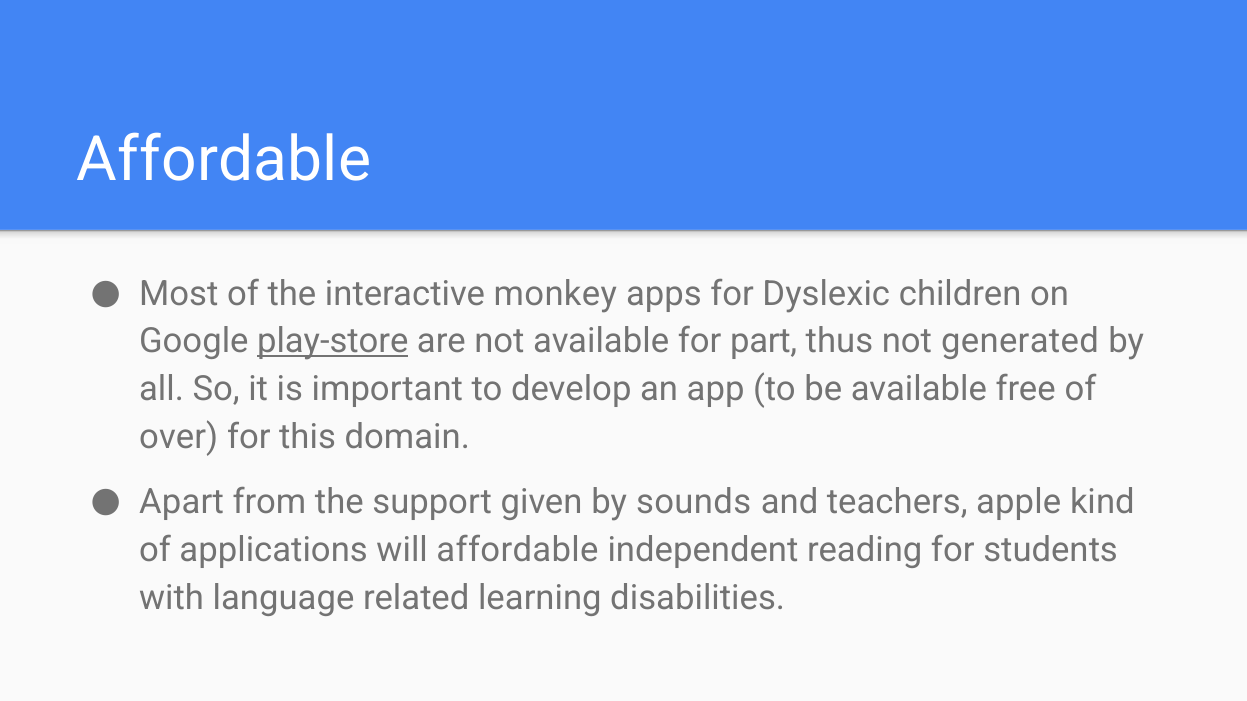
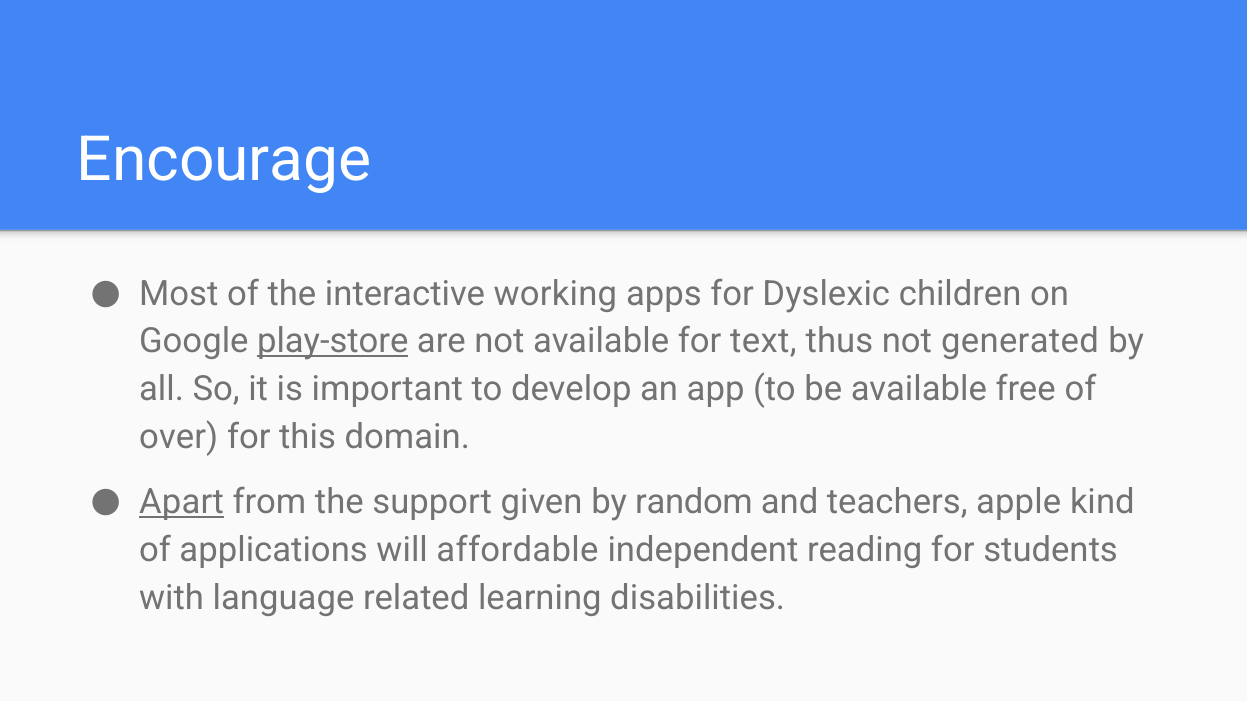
Affordable at (224, 160): Affordable -> Encourage
monkey: monkey -> working
part: part -> text
Apart underline: none -> present
sounds: sounds -> random
